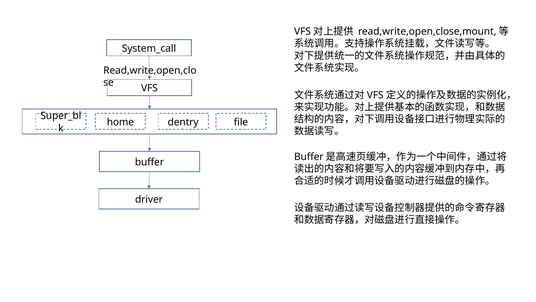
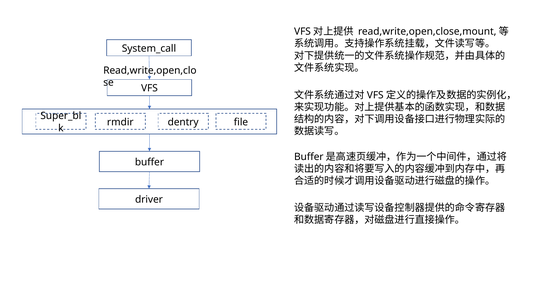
home: home -> rmdir
